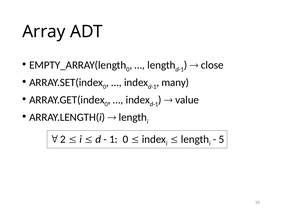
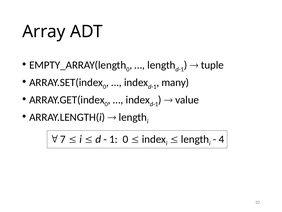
close: close -> tuple
2: 2 -> 7
5: 5 -> 4
